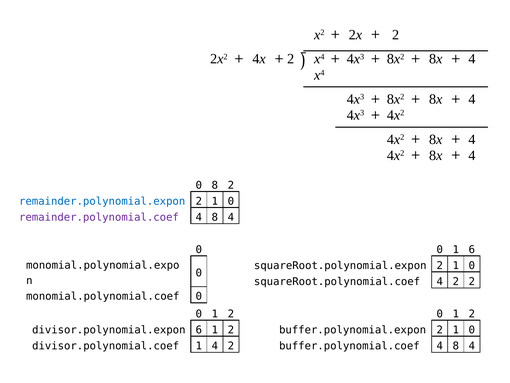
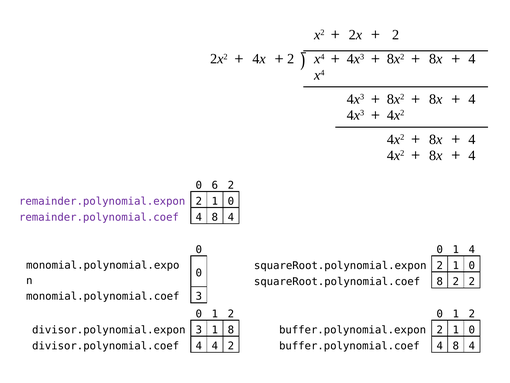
0 8: 8 -> 6
remainder.polynomial.expon colour: blue -> purple
1 6: 6 -> 4
squareRoot.polynomial.coef 4: 4 -> 8
monomial.polynomial.coef 0: 0 -> 3
divisor.polynomial.expon 6: 6 -> 3
2 at (231, 330): 2 -> 8
divisor.polynomial.coef 1: 1 -> 4
